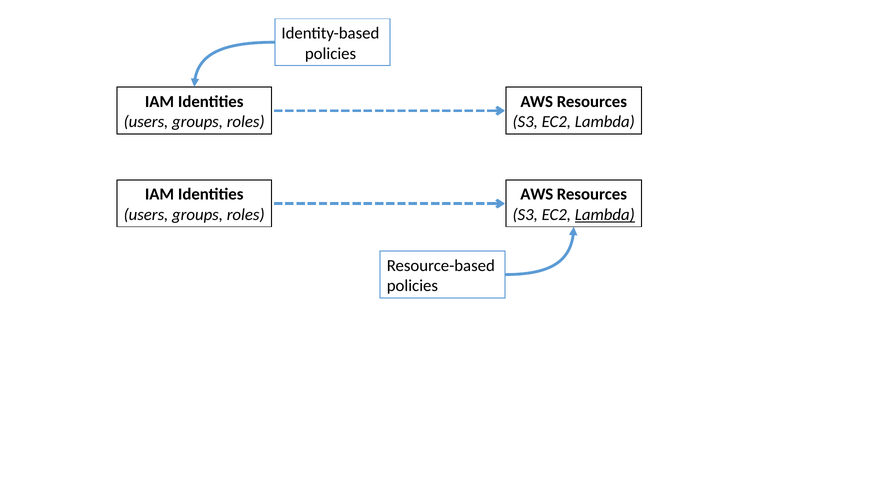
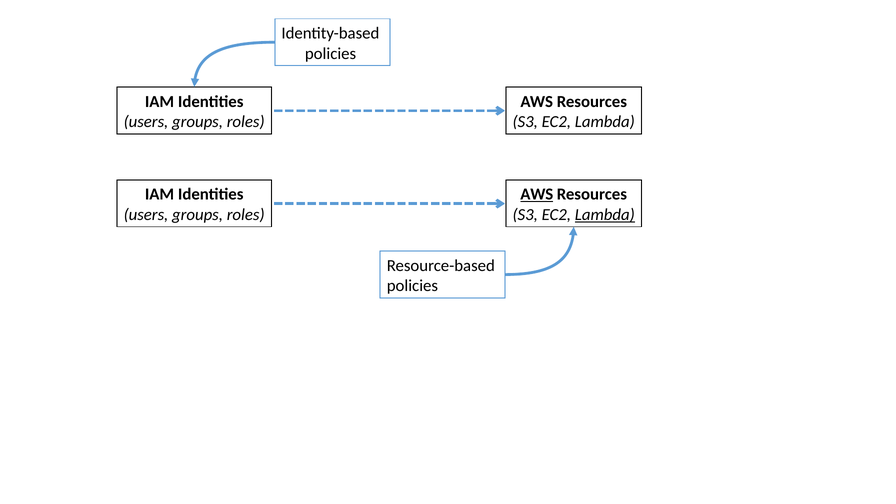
AWS at (537, 194) underline: none -> present
